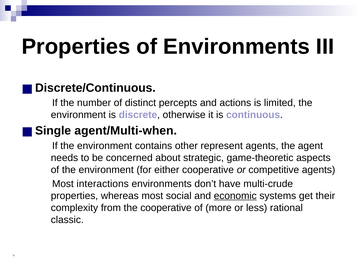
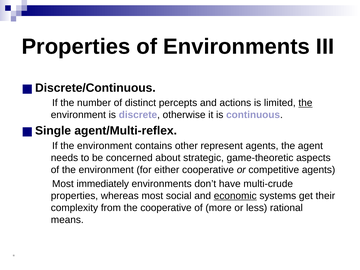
the at (305, 103) underline: none -> present
agent/Multi-when: agent/Multi-when -> agent/Multi-reflex
interactions: interactions -> immediately
classic: classic -> means
